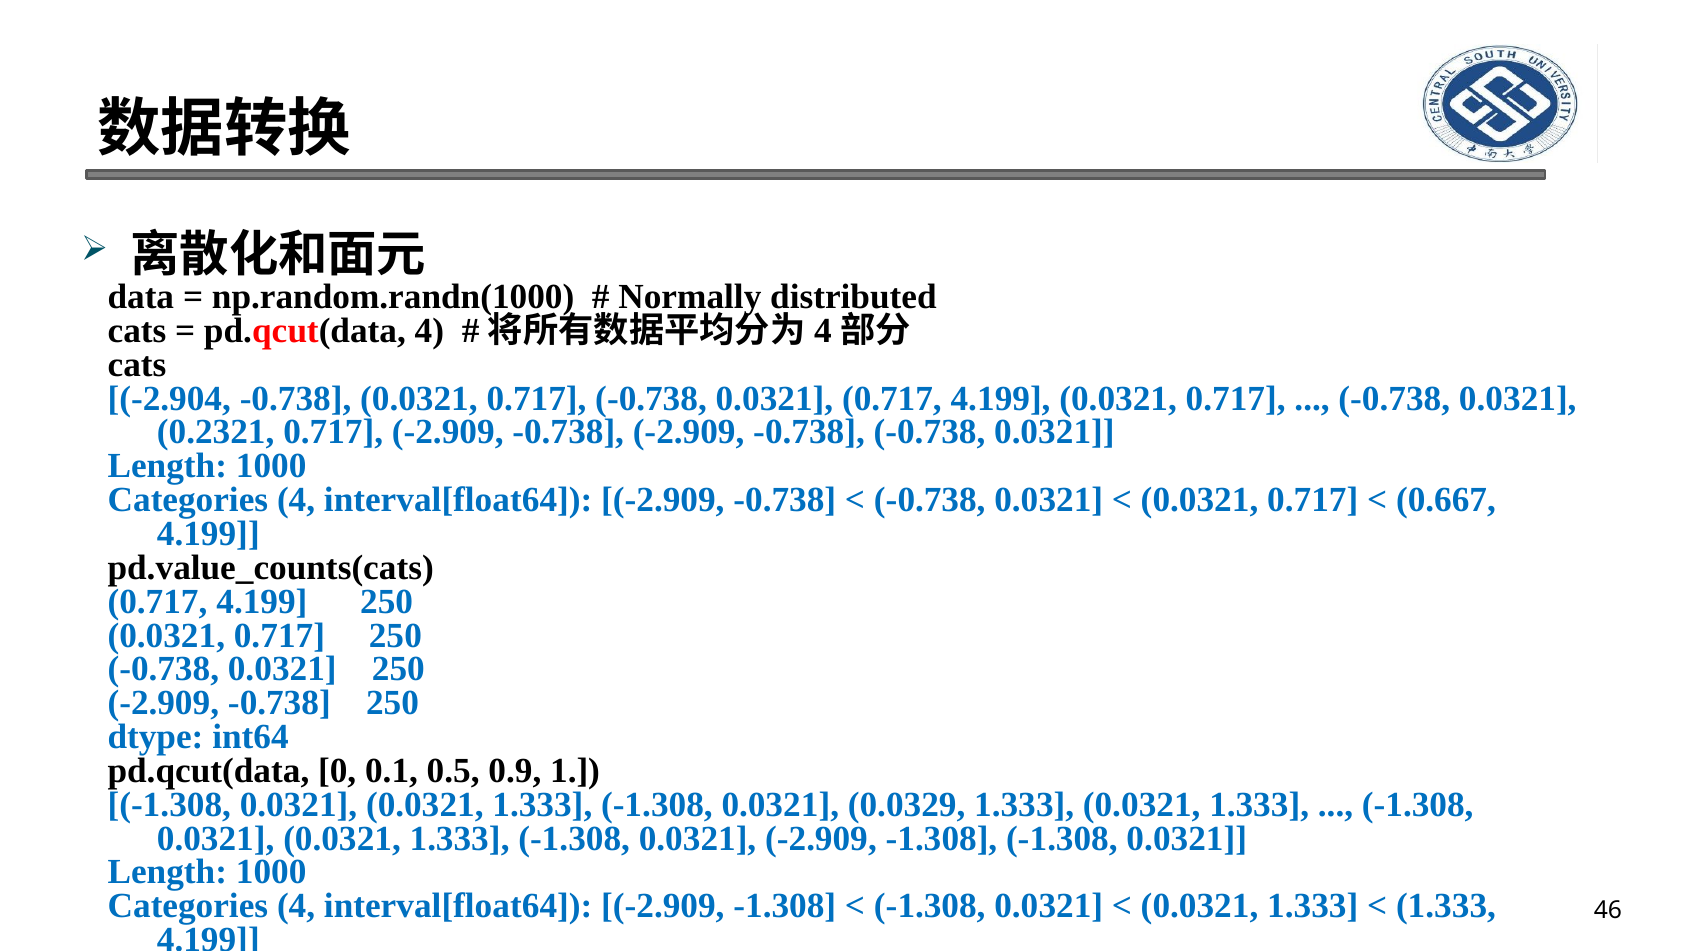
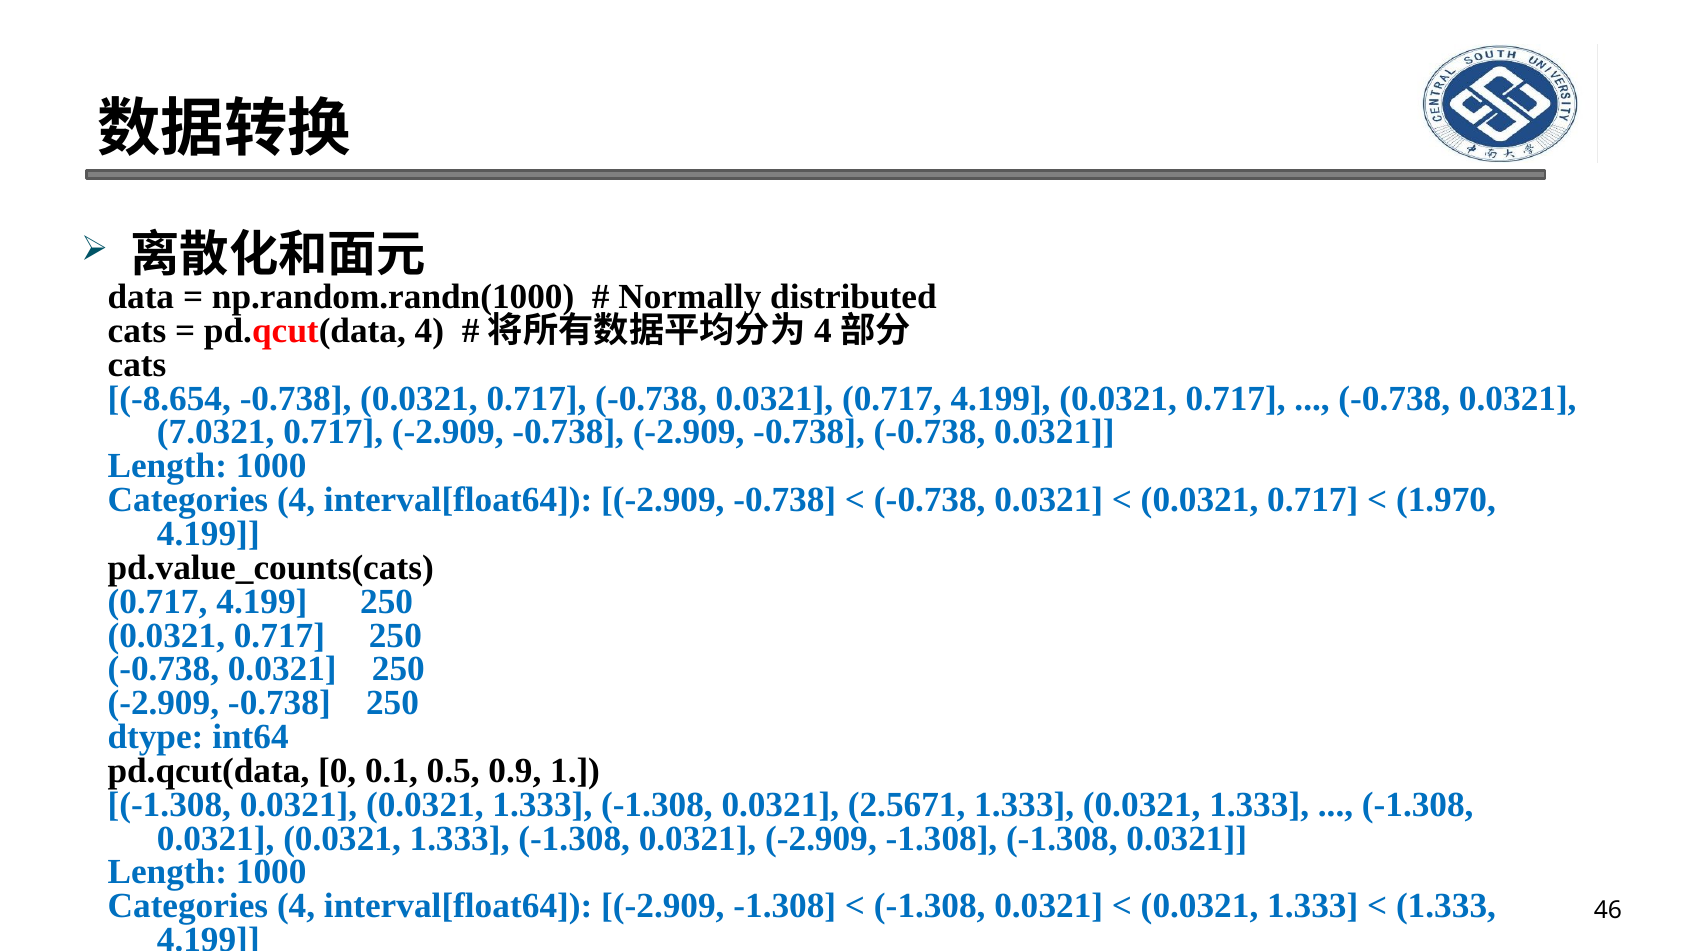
-2.904: -2.904 -> -8.654
0.2321: 0.2321 -> 7.0321
0.667: 0.667 -> 1.970
0.0329: 0.0329 -> 2.5671
